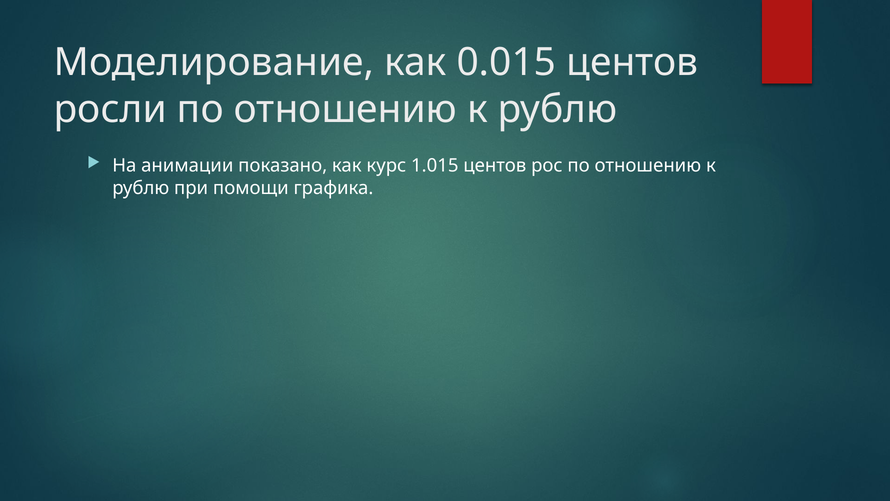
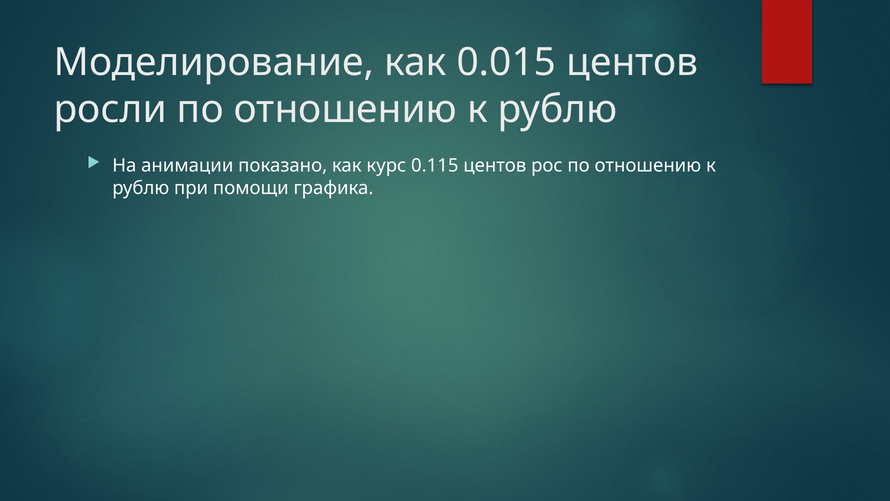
1.015: 1.015 -> 0.115
